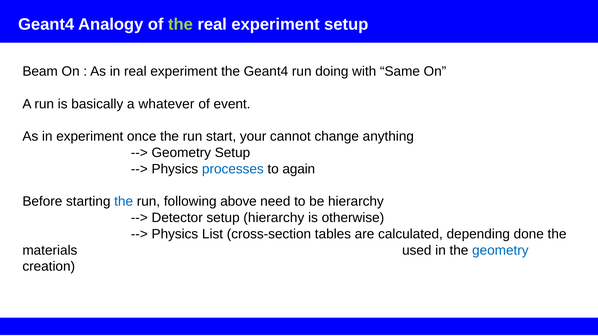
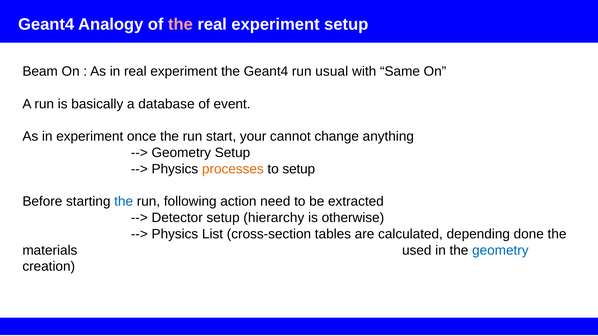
the at (180, 24) colour: light green -> pink
doing: doing -> usual
whatever: whatever -> database
processes colour: blue -> orange
to again: again -> setup
above: above -> action
be hierarchy: hierarchy -> extracted
